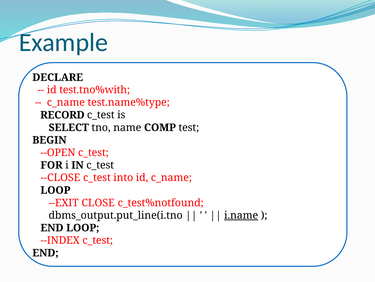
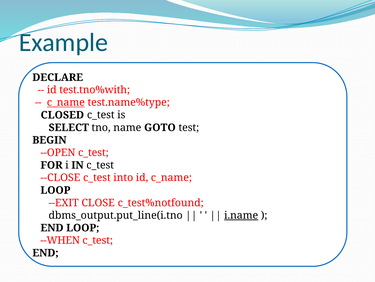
c_name at (66, 102) underline: none -> present
RECORD: RECORD -> CLOSED
COMP: COMP -> GOTO
--INDEX: --INDEX -> --WHEN
